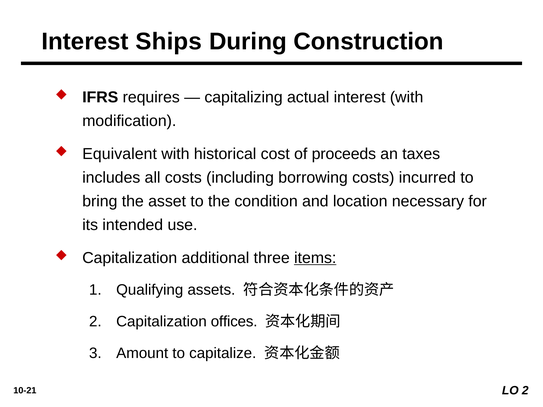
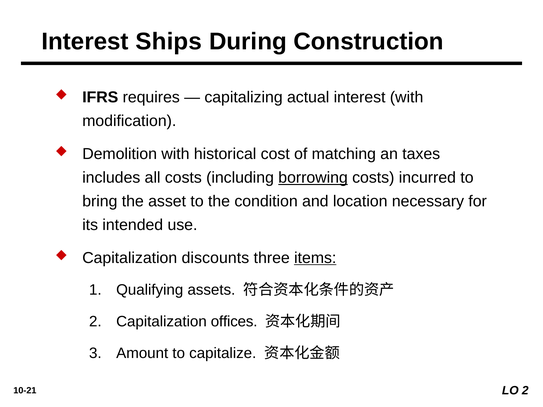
Equivalent: Equivalent -> Demolition
proceeds: proceeds -> matching
borrowing underline: none -> present
additional: additional -> discounts
